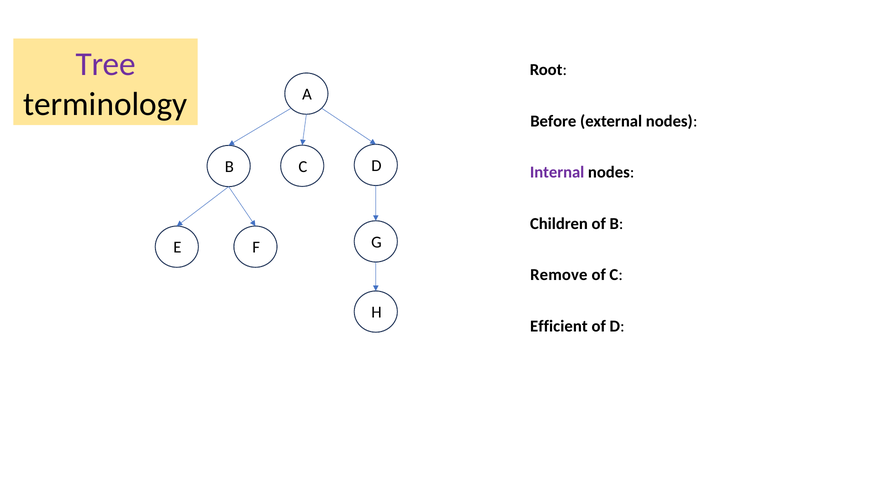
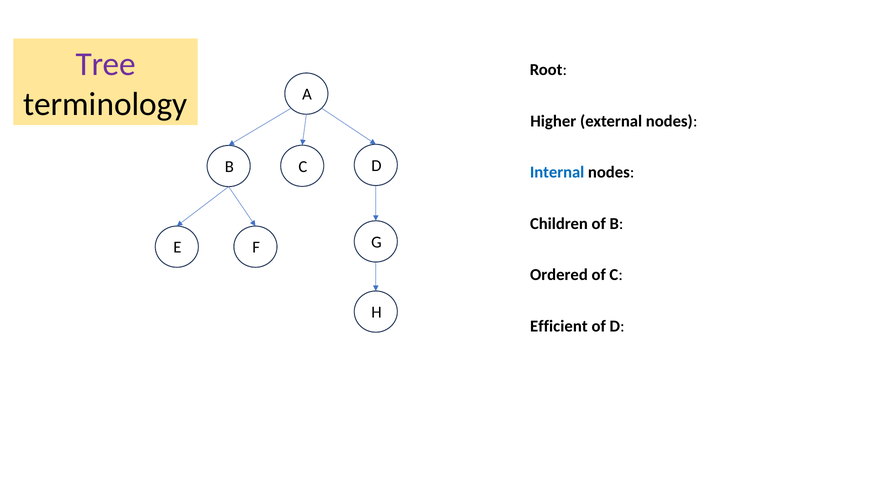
Before: Before -> Higher
Internal colour: purple -> blue
Remove: Remove -> Ordered
